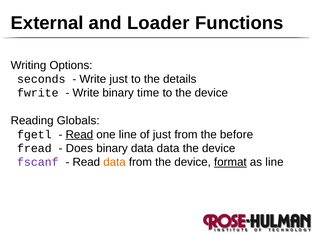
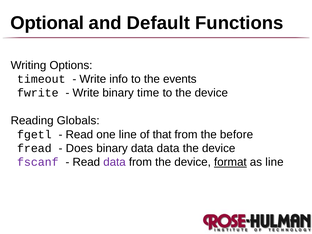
External: External -> Optional
Loader: Loader -> Default
seconds: seconds -> timeout
Write just: just -> info
details: details -> events
Read at (79, 134) underline: present -> none
of just: just -> that
data at (114, 162) colour: orange -> purple
